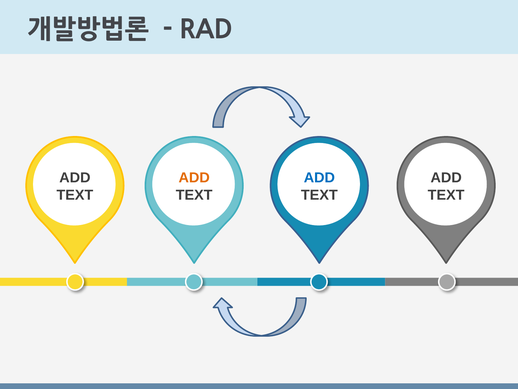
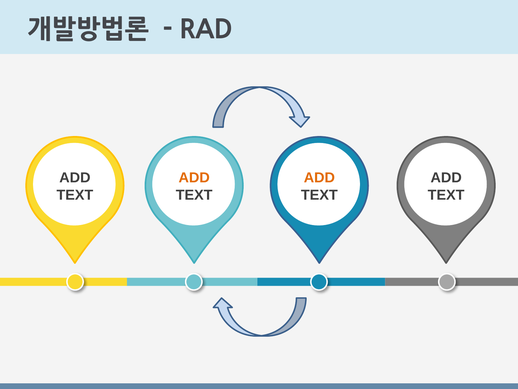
ADD at (319, 178) colour: blue -> orange
